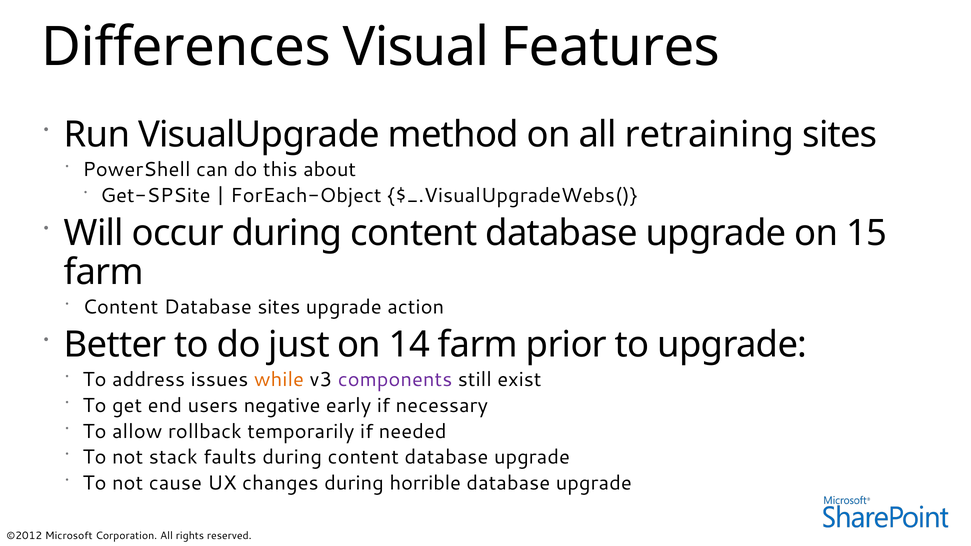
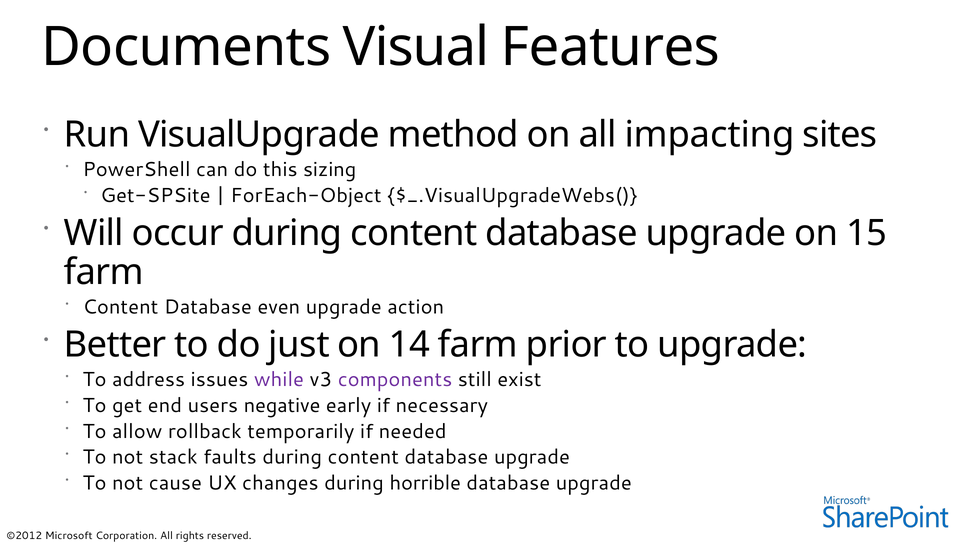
Differences: Differences -> Documents
retraining: retraining -> impacting
about: about -> sizing
Database sites: sites -> even
while colour: orange -> purple
